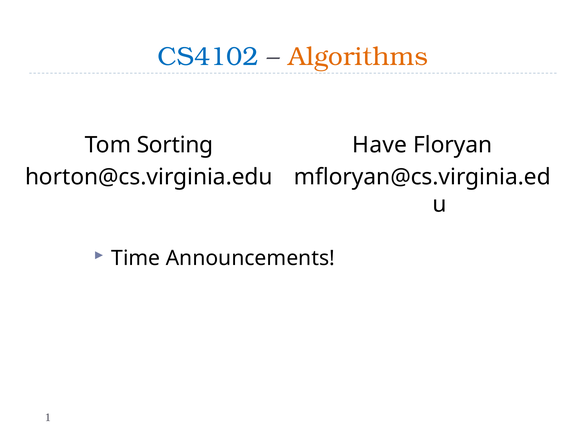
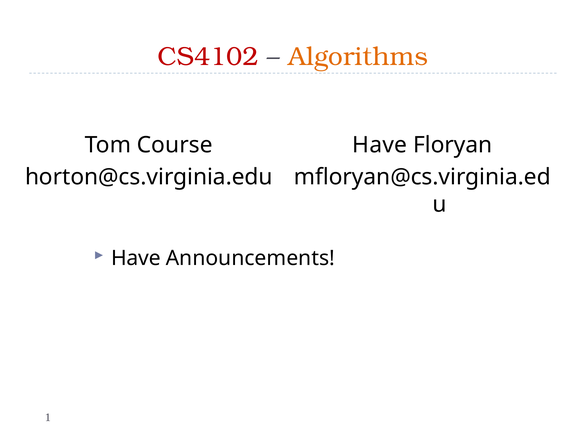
CS4102 colour: blue -> red
Sorting: Sorting -> Course
Time at (136, 258): Time -> Have
